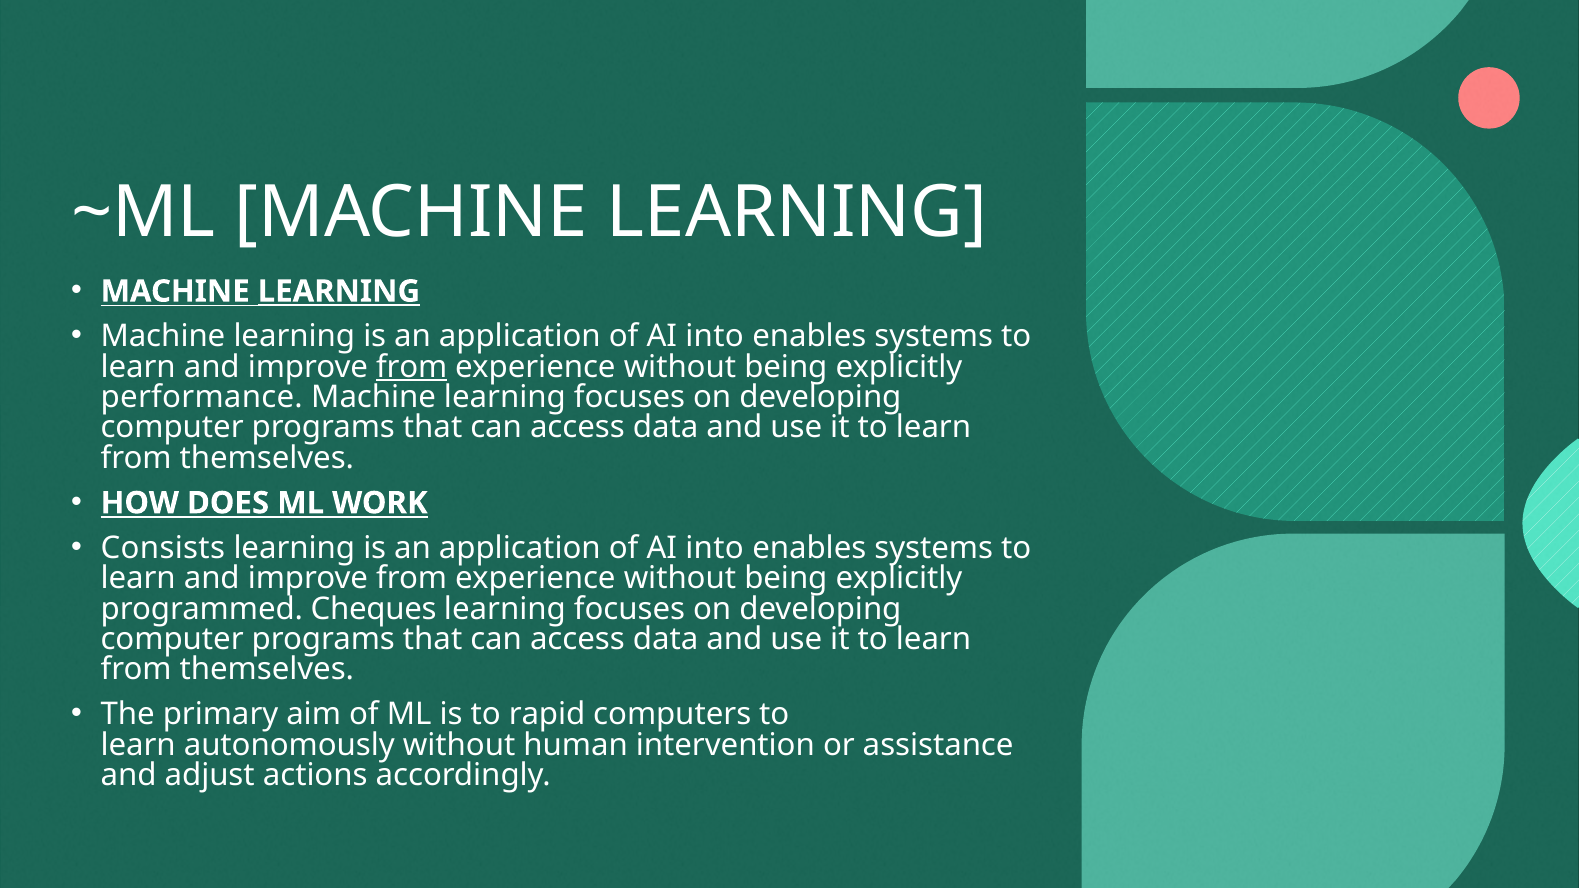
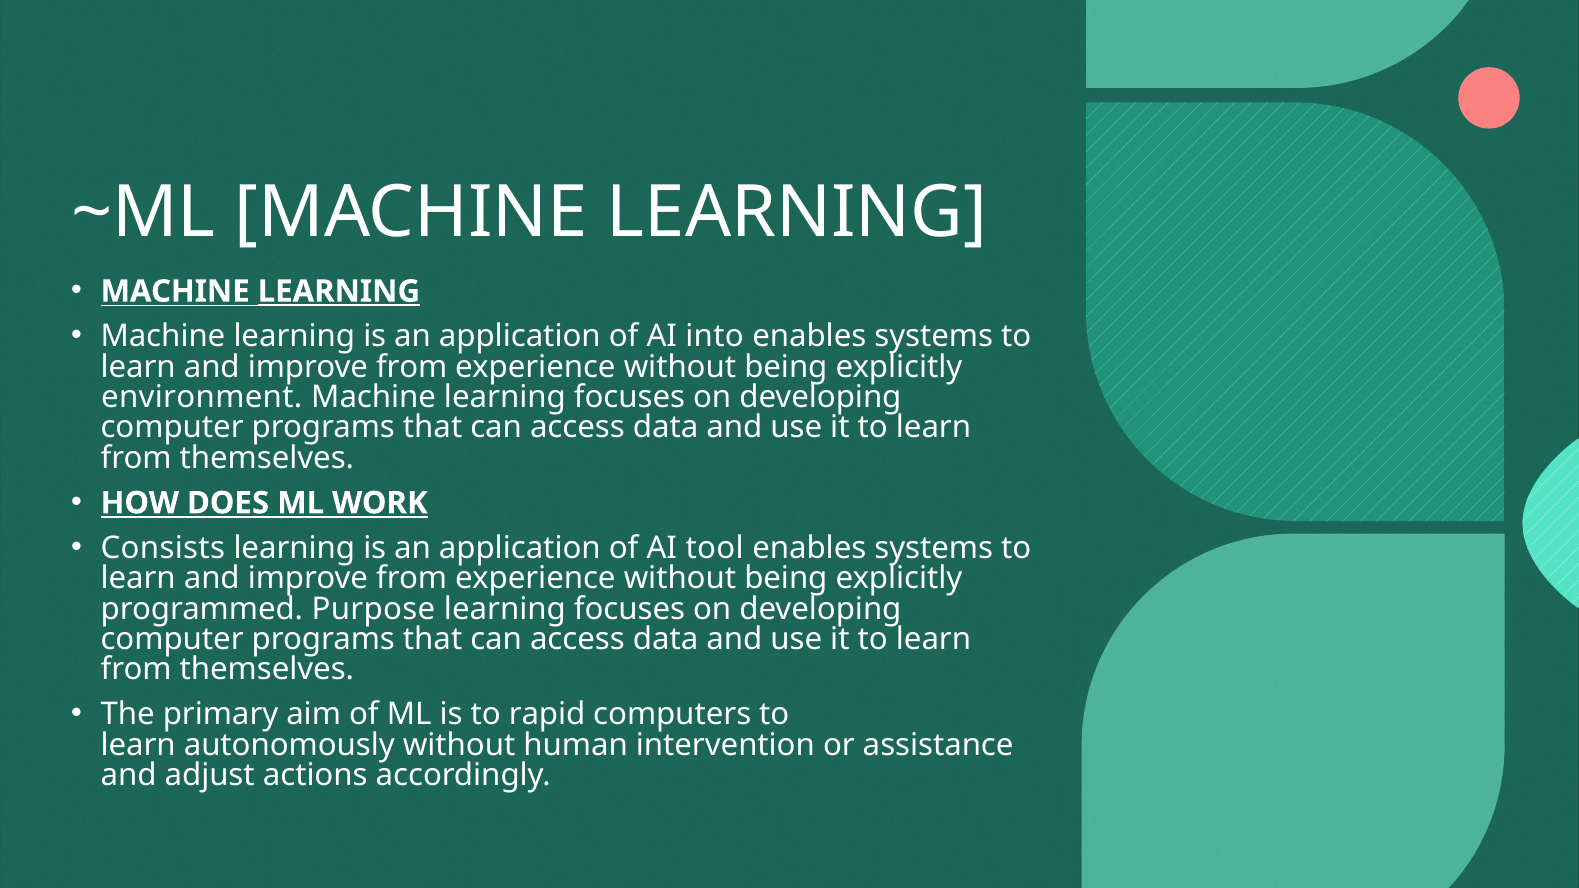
from at (412, 367) underline: present -> none
performance: performance -> environment
into at (715, 548): into -> tool
Cheques: Cheques -> Purpose
